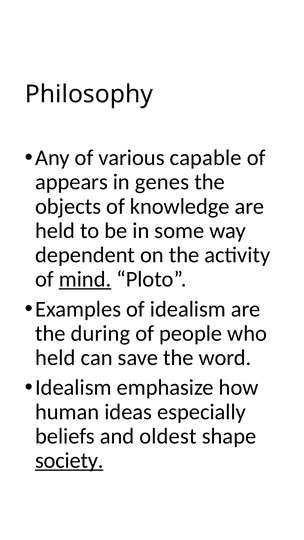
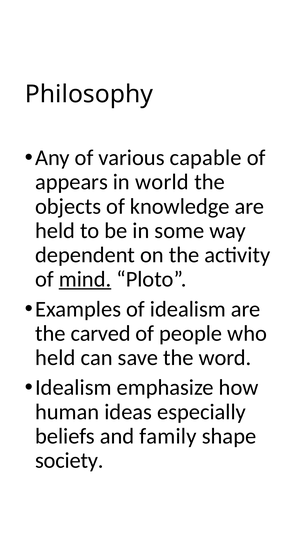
genes: genes -> world
during: during -> carved
oldest: oldest -> family
society underline: present -> none
